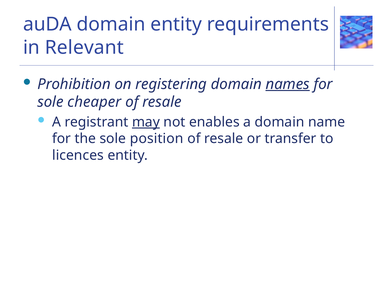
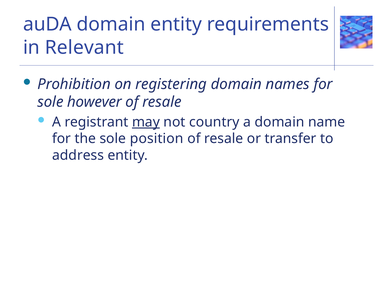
names underline: present -> none
cheaper: cheaper -> however
enables: enables -> country
licences: licences -> address
